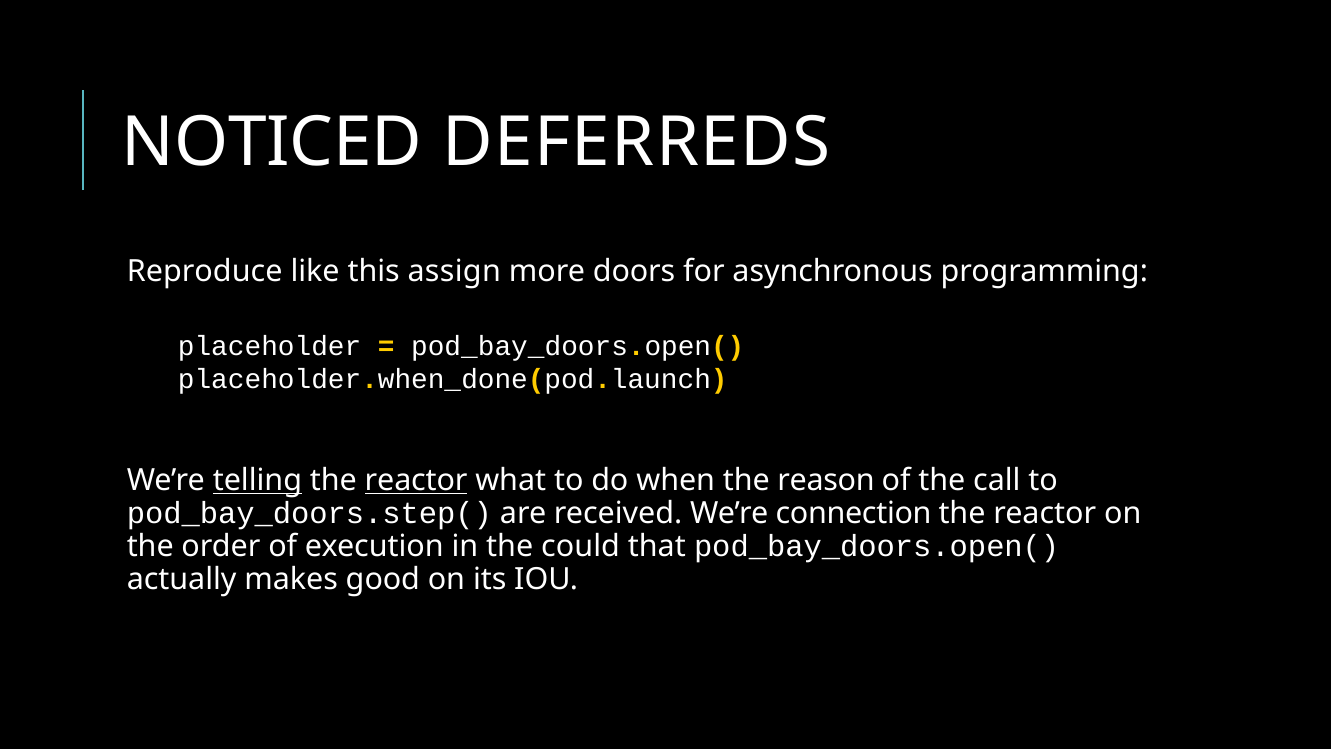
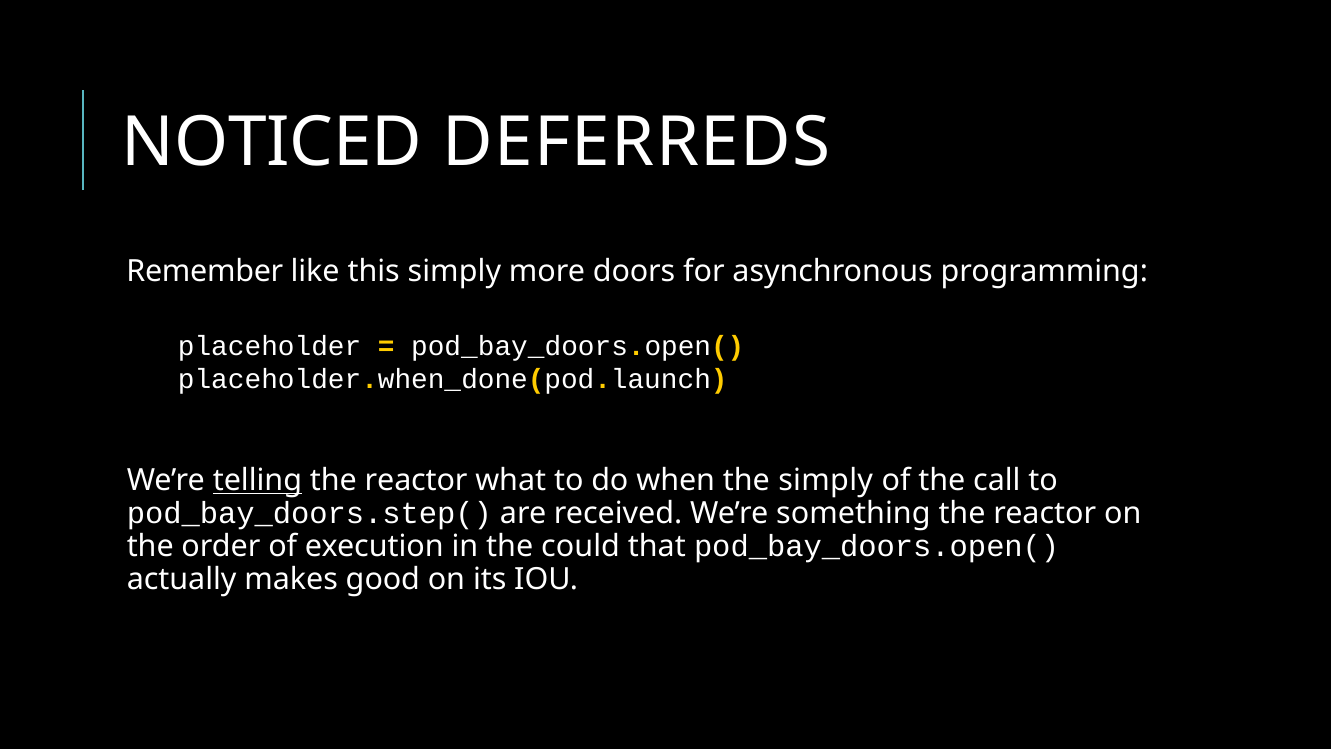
Reproduce: Reproduce -> Remember
this assign: assign -> simply
reactor at (416, 480) underline: present -> none
the reason: reason -> simply
connection: connection -> something
